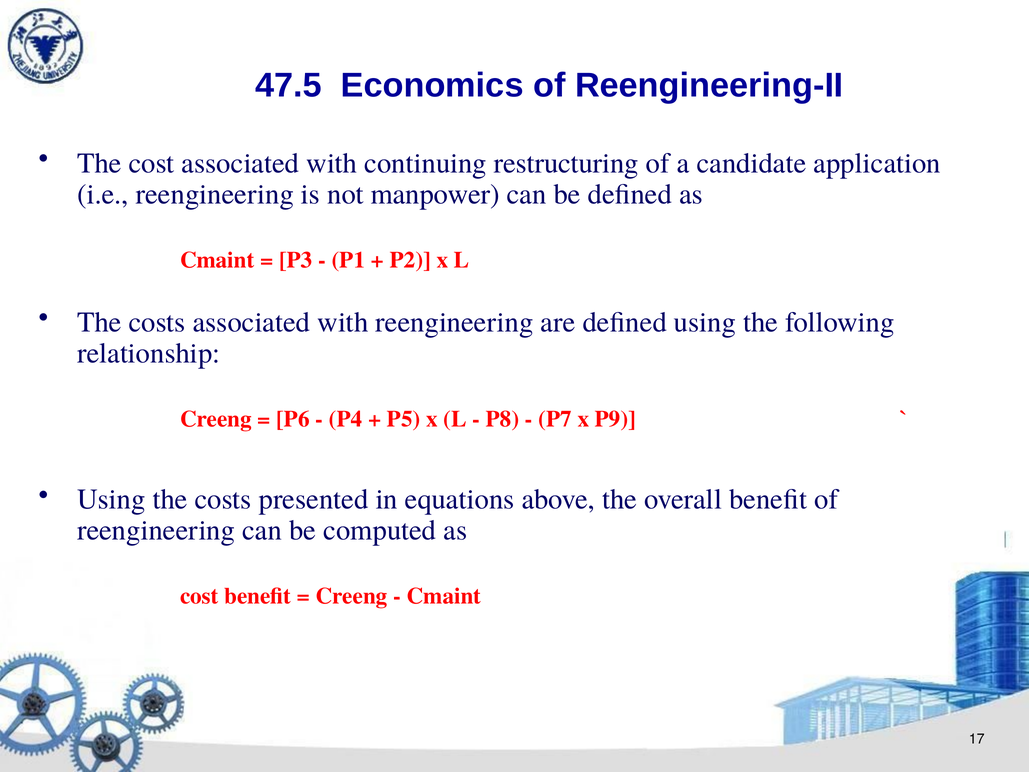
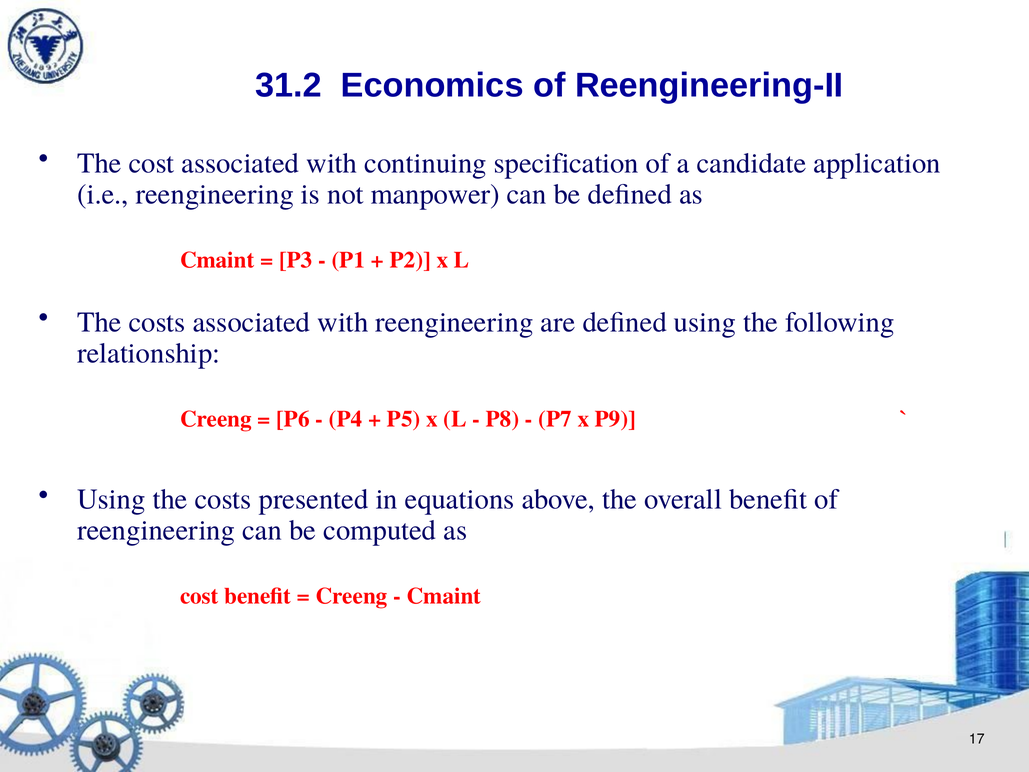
47.5: 47.5 -> 31.2
restructuring: restructuring -> specification
